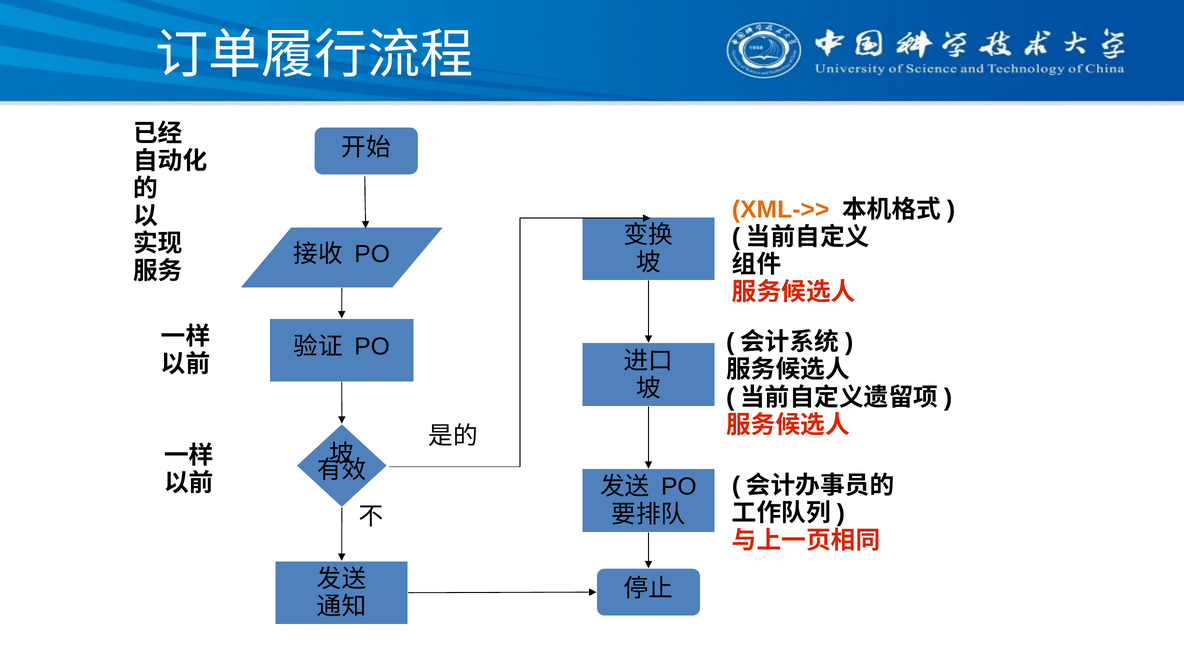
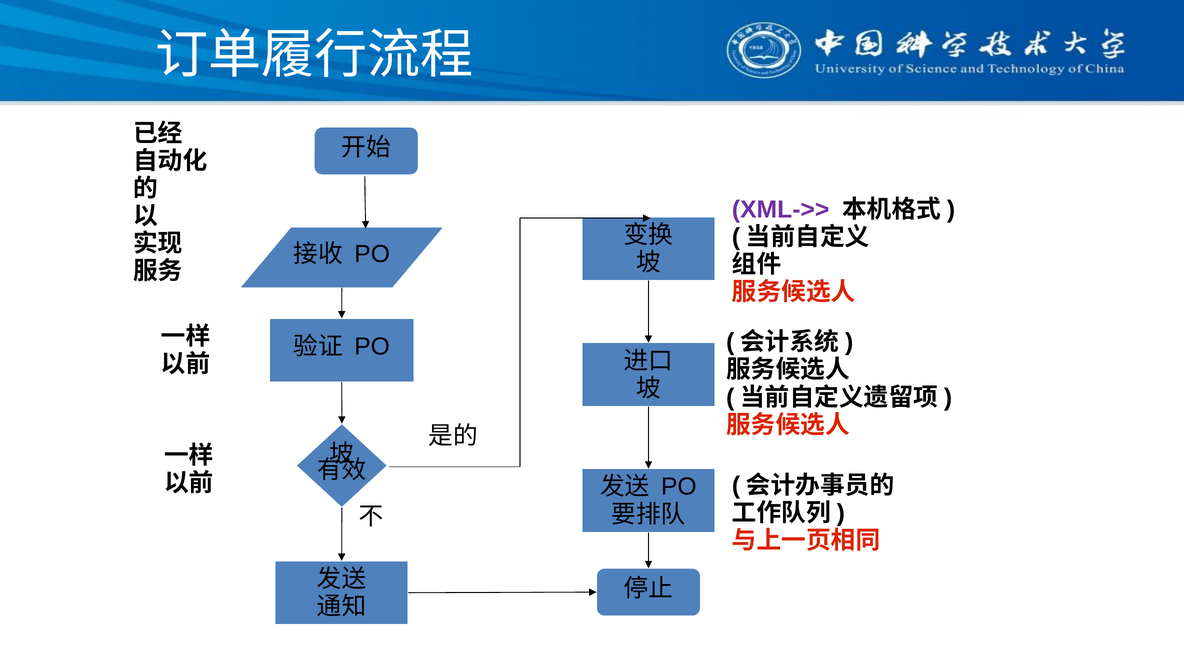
XML->> colour: orange -> purple
